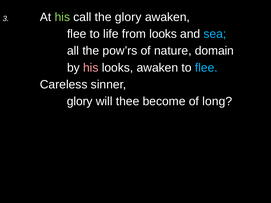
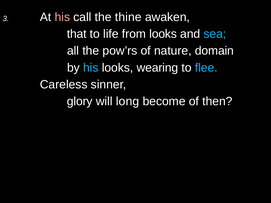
his at (62, 17) colour: light green -> pink
the glory: glory -> thine
flee at (77, 34): flee -> that
his at (91, 68) colour: pink -> light blue
looks awaken: awaken -> wearing
thee: thee -> long
long: long -> then
